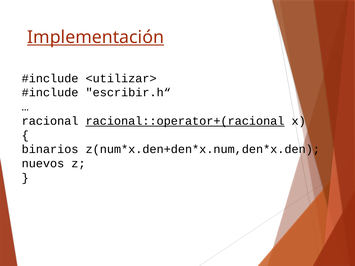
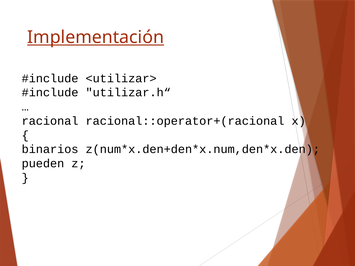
escribir.h“: escribir.h“ -> utilizar.h“
racional::operator+(racional underline: present -> none
nuevos: nuevos -> pueden
